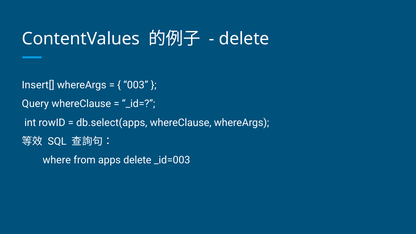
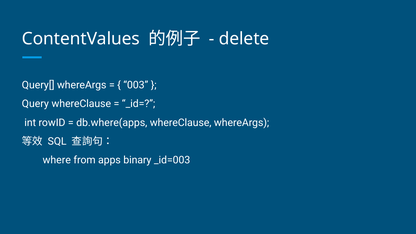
Insert[: Insert[ -> Query[
db.select(apps: db.select(apps -> db.where(apps
apps delete: delete -> binary
